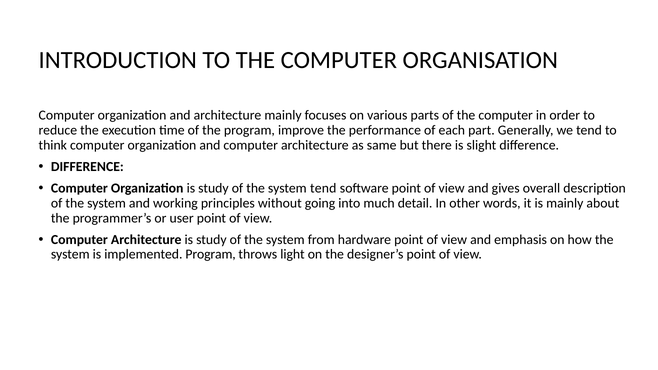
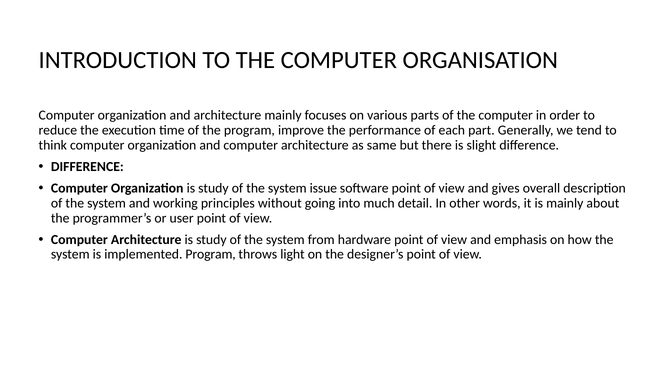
system tend: tend -> issue
